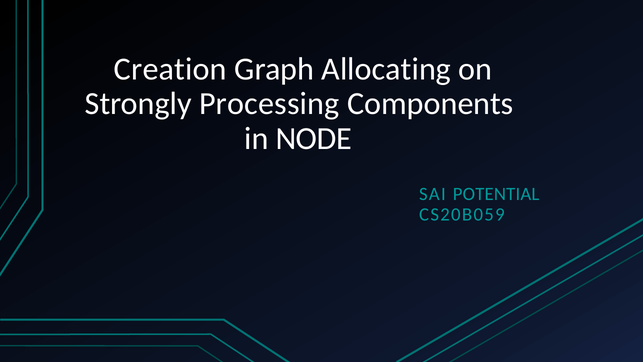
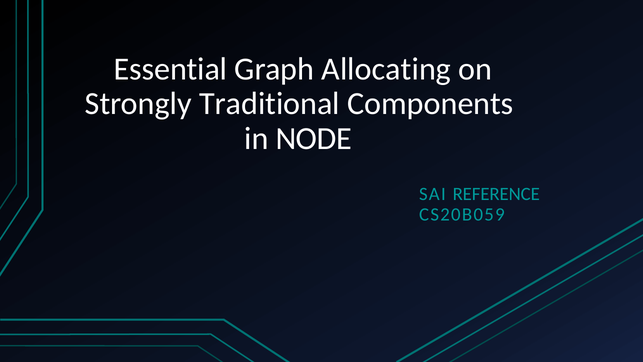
Creation: Creation -> Essential
Processing: Processing -> Traditional
POTENTIAL: POTENTIAL -> REFERENCE
